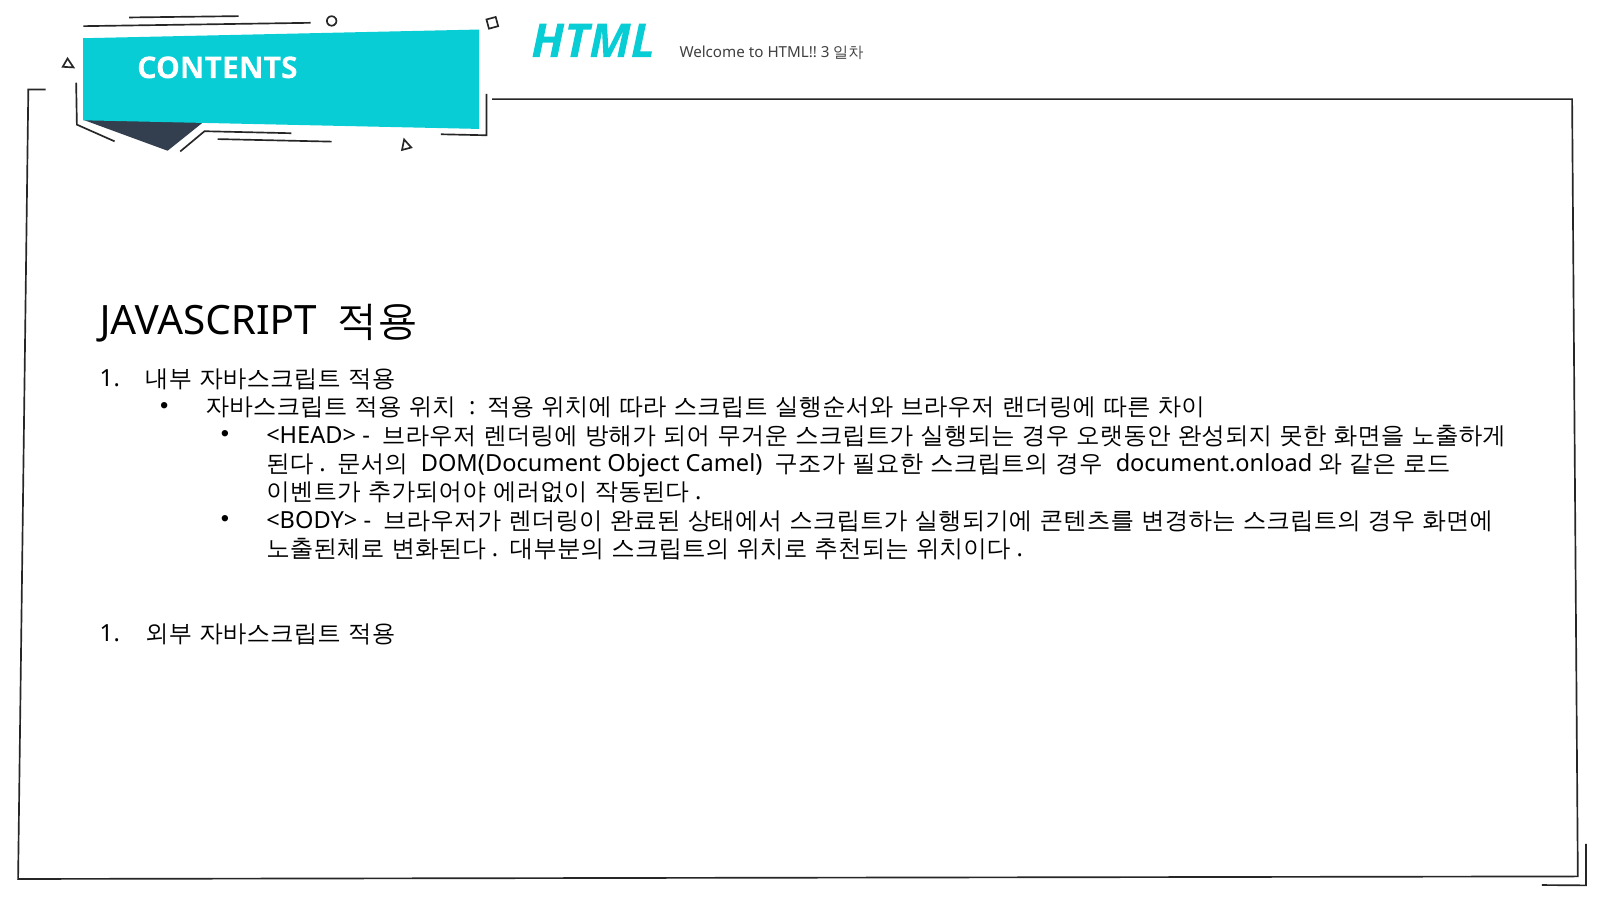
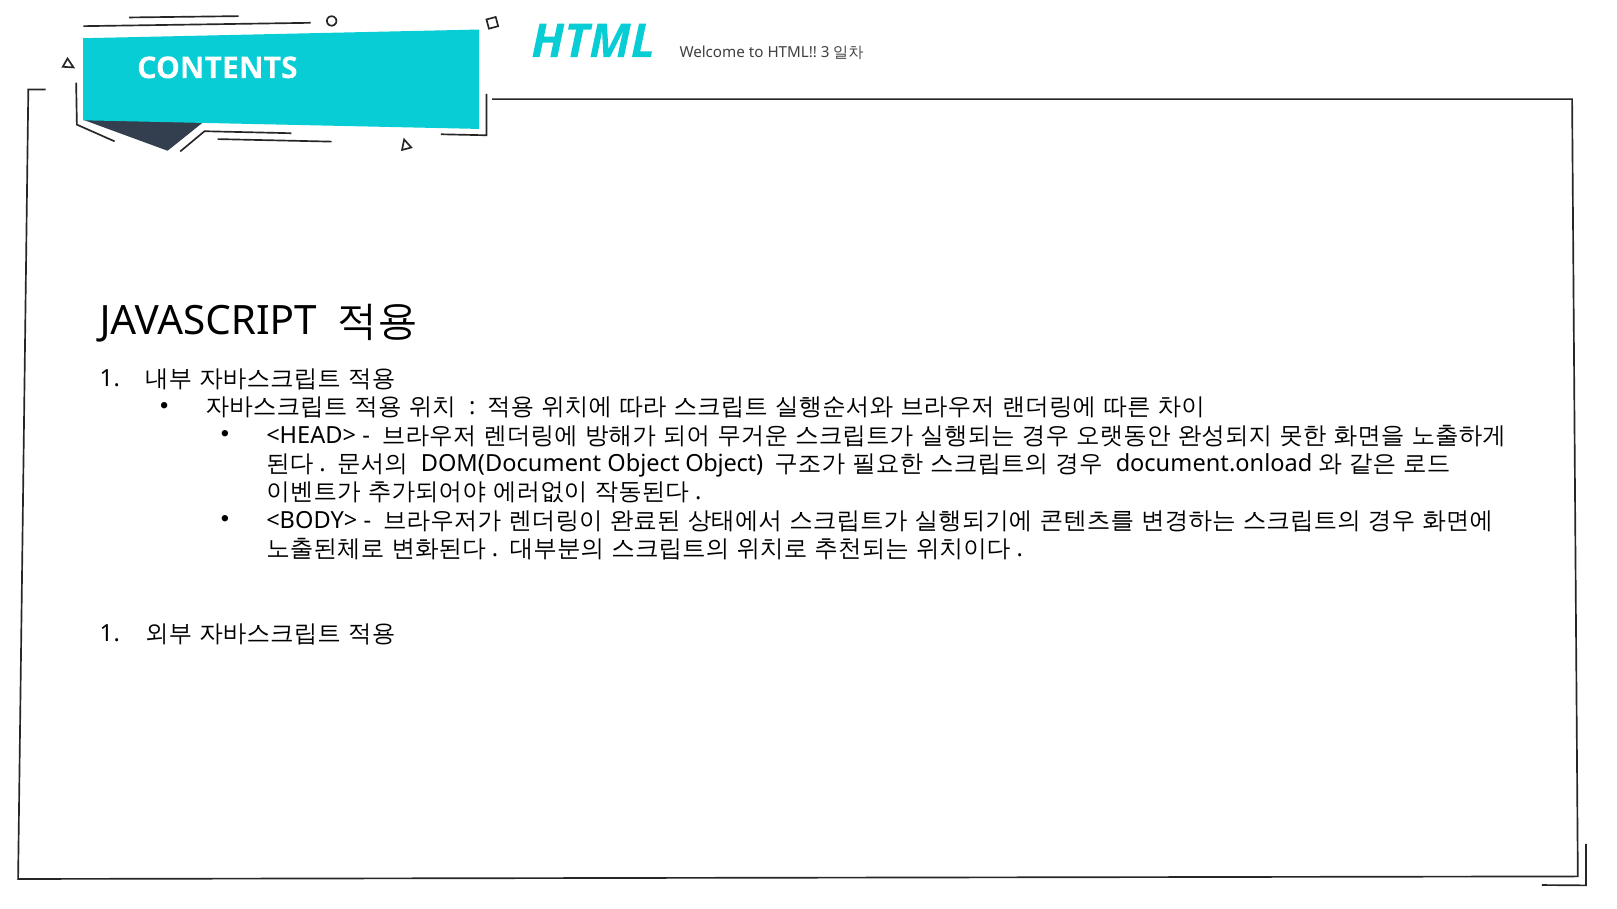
Object Camel: Camel -> Object
